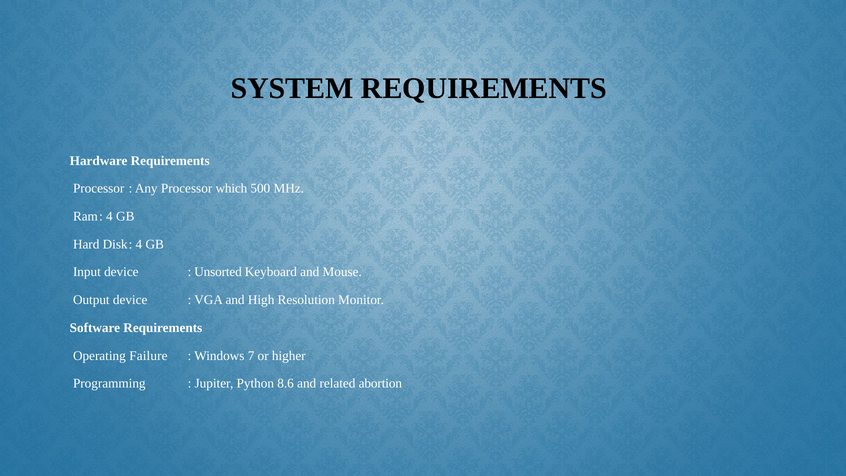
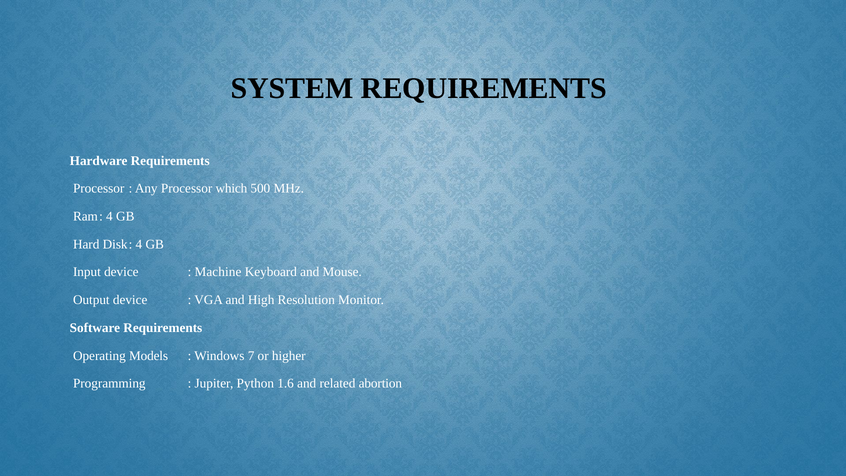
Unsorted: Unsorted -> Machine
Failure: Failure -> Models
8.6: 8.6 -> 1.6
